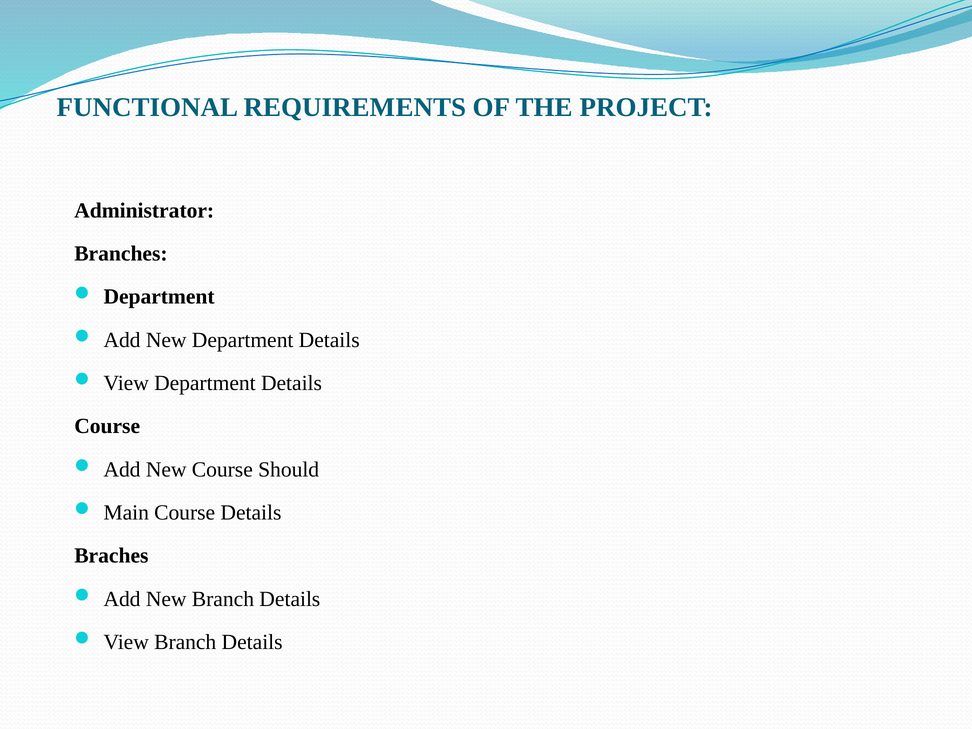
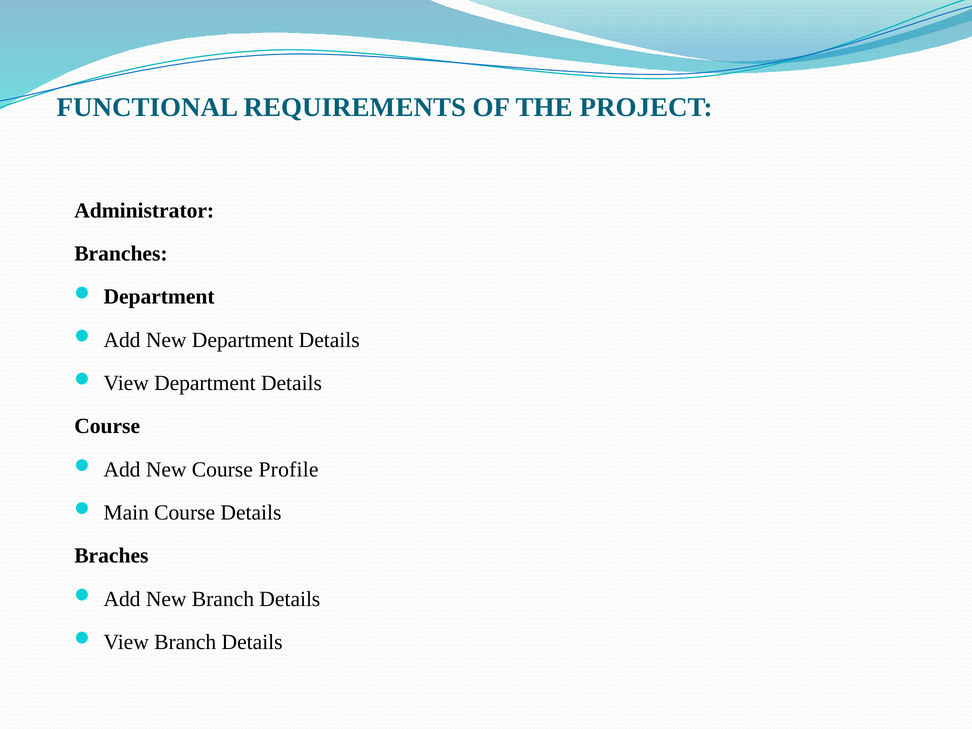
Should: Should -> Profile
